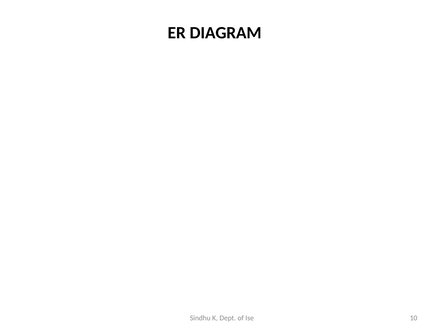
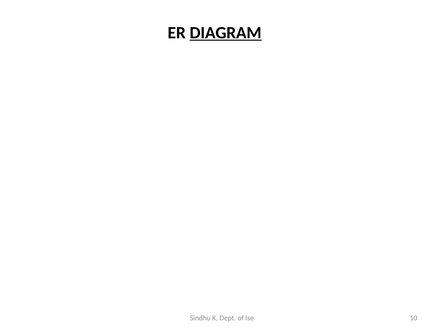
DIAGRAM underline: none -> present
